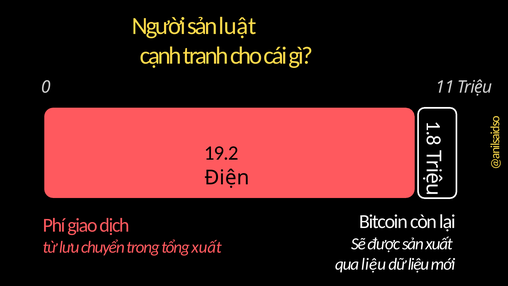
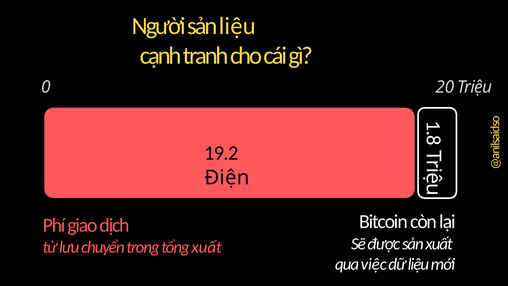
sản luật: luật -> liệu
11: 11 -> 20
qua liệu: liệu -> việc
